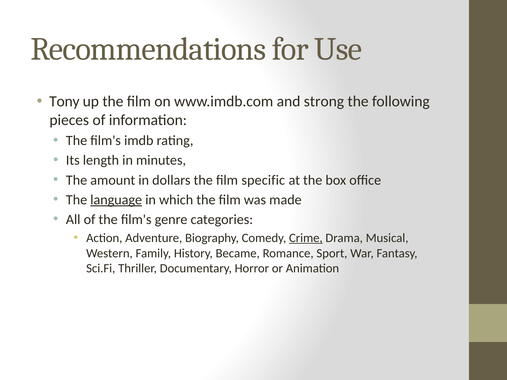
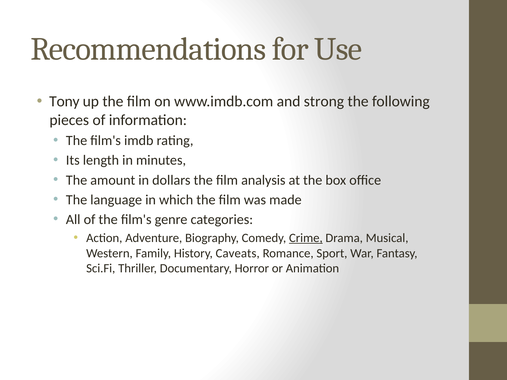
specific: specific -> analysis
language underline: present -> none
Became: Became -> Caveats
